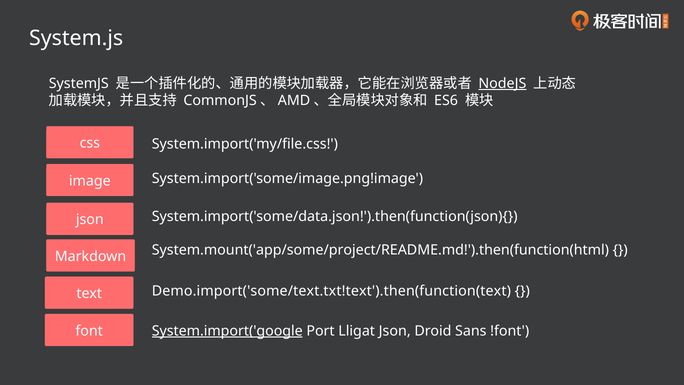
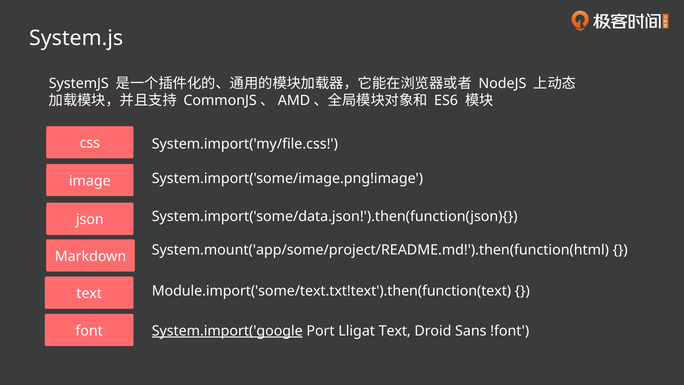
NodeJS underline: present -> none
Demo.import('some/text.txt!text').then(function(text: Demo.import('some/text.txt!text').then(function(text -> Module.import('some/text.txt!text').then(function(text
Lligat Json: Json -> Text
